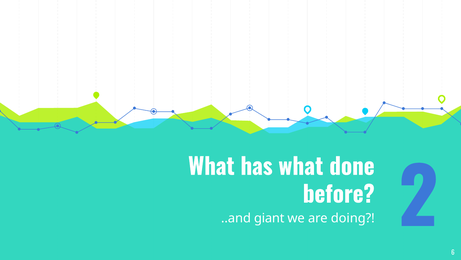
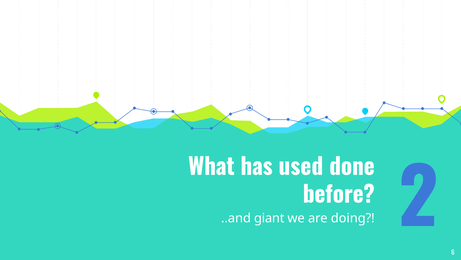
has what: what -> used
